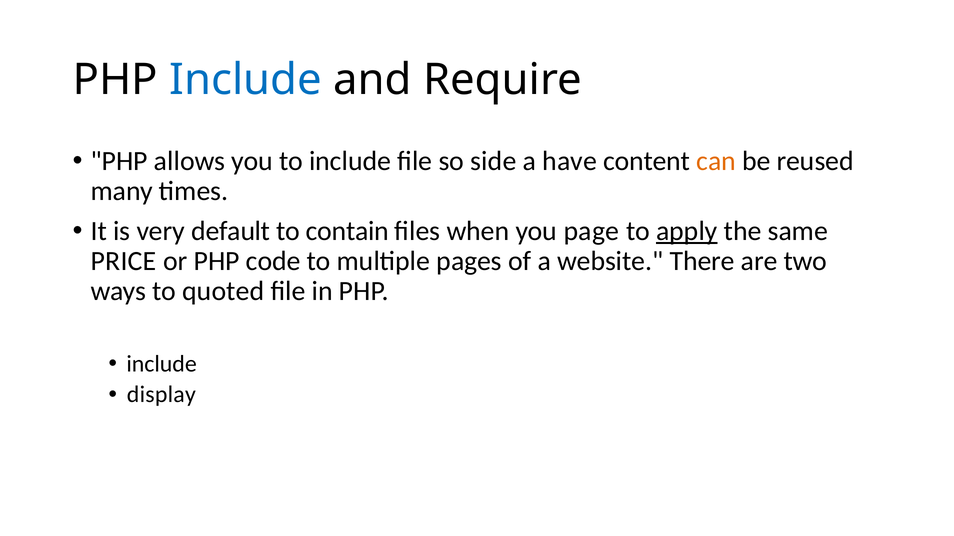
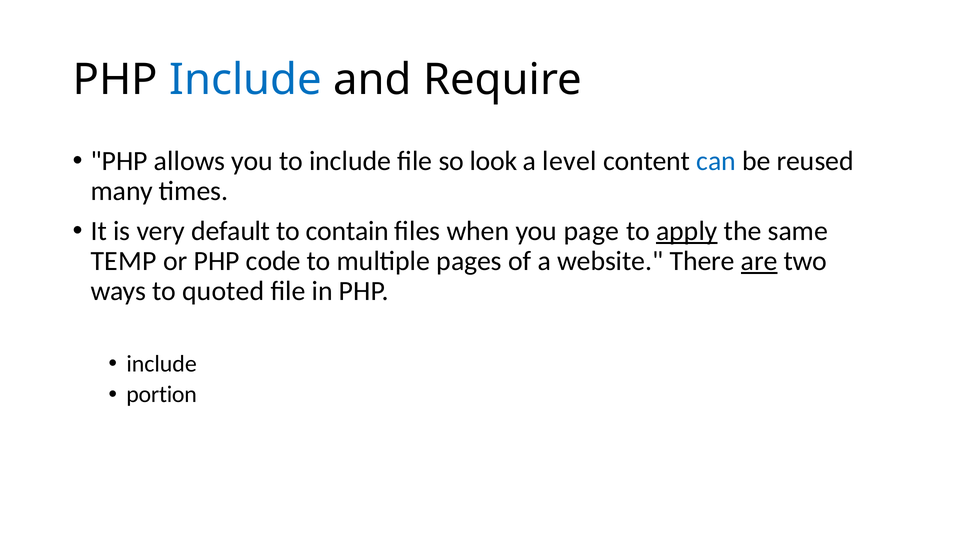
side: side -> look
have: have -> level
can colour: orange -> blue
PRICE: PRICE -> TEMP
are underline: none -> present
display: display -> portion
